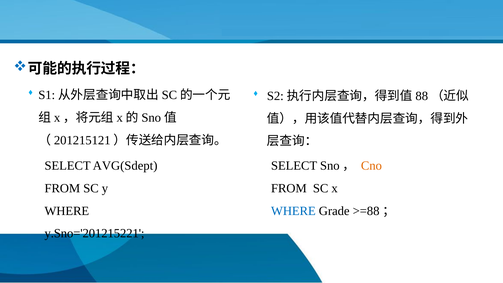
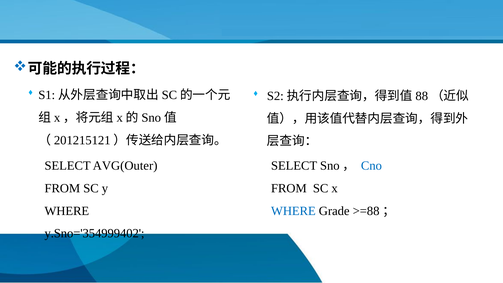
AVG(Sdept: AVG(Sdept -> AVG(Outer
Cno colour: orange -> blue
y.Sno='201215221: y.Sno='201215221 -> y.Sno='354999402
